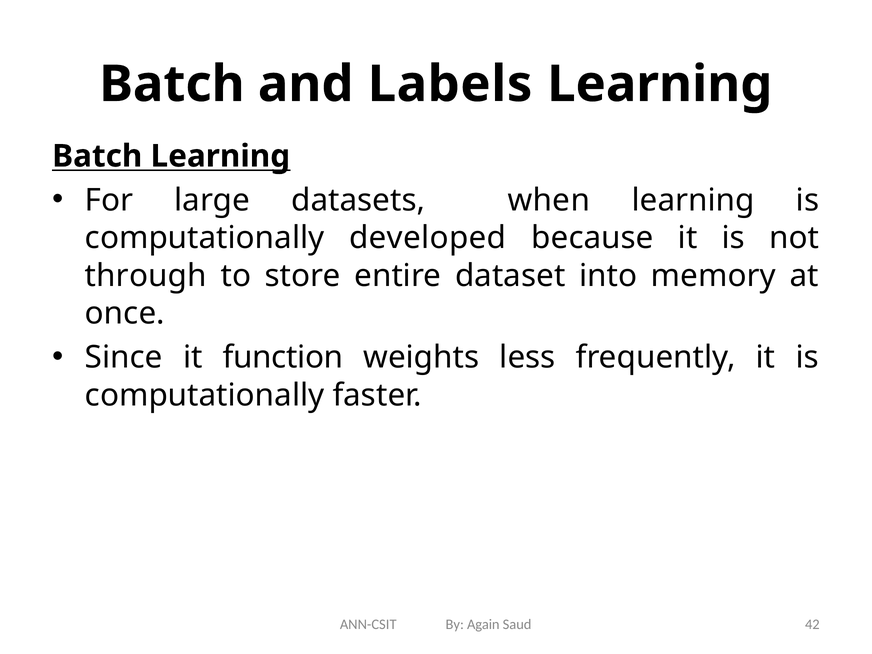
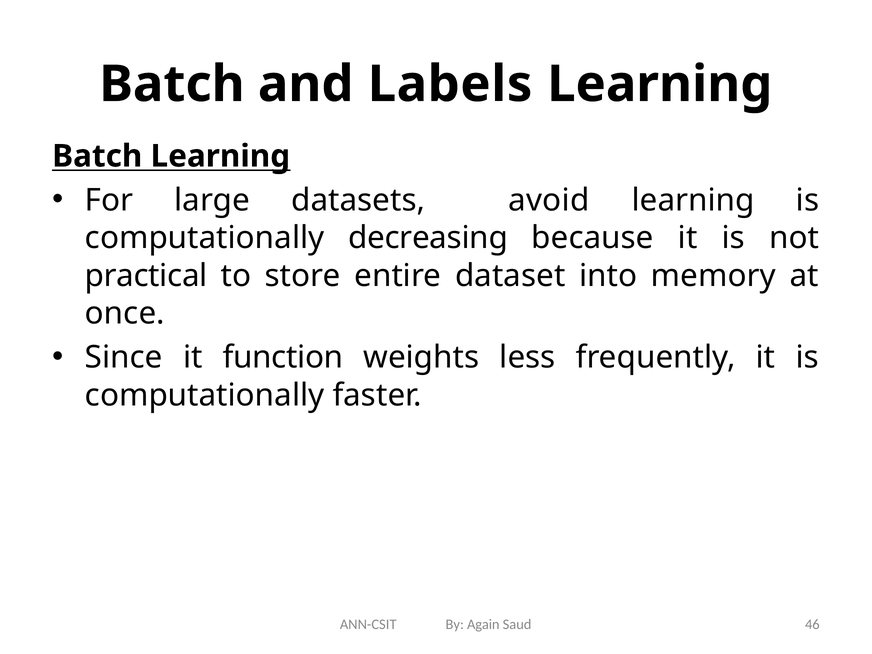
when: when -> avoid
developed: developed -> decreasing
through: through -> practical
42: 42 -> 46
